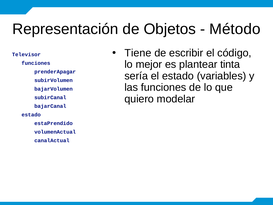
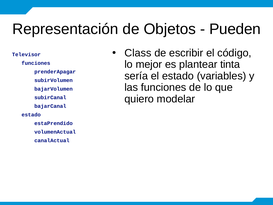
Método: Método -> Pueden
Tiene: Tiene -> Class
